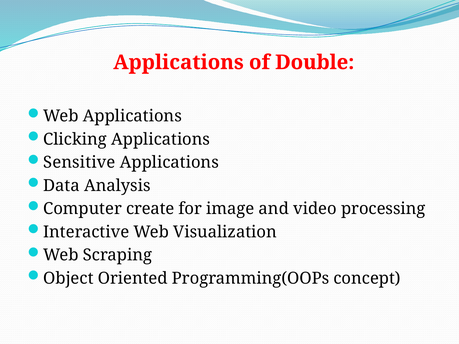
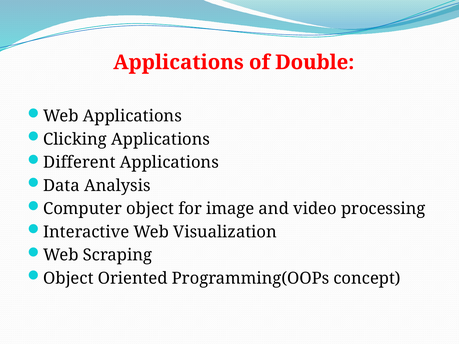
Sensitive: Sensitive -> Different
Computer create: create -> object
